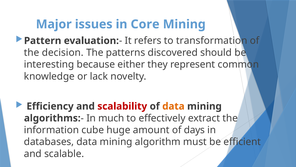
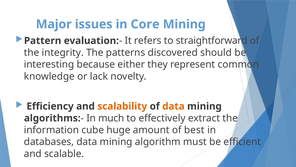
transformation: transformation -> straightforward
decision: decision -> integrity
scalability colour: red -> orange
days: days -> best
